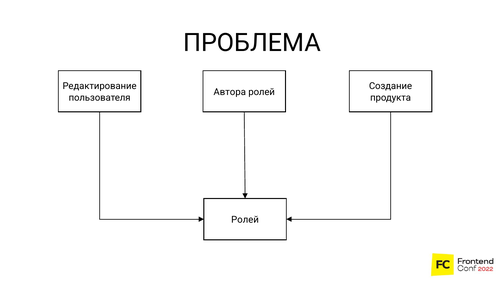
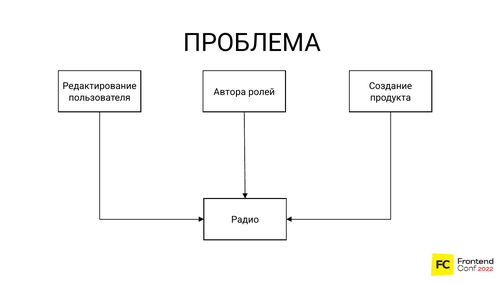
Ролей at (245, 219): Ролей -> Радио
